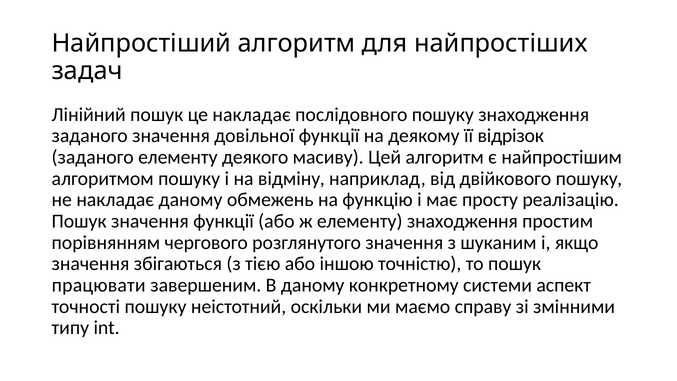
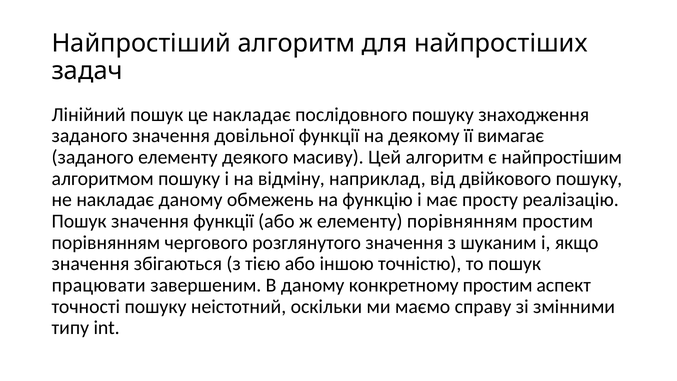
відрізок: відрізок -> вимагає
елементу знаходження: знаходження -> порівнянням
конкретному системи: системи -> простим
